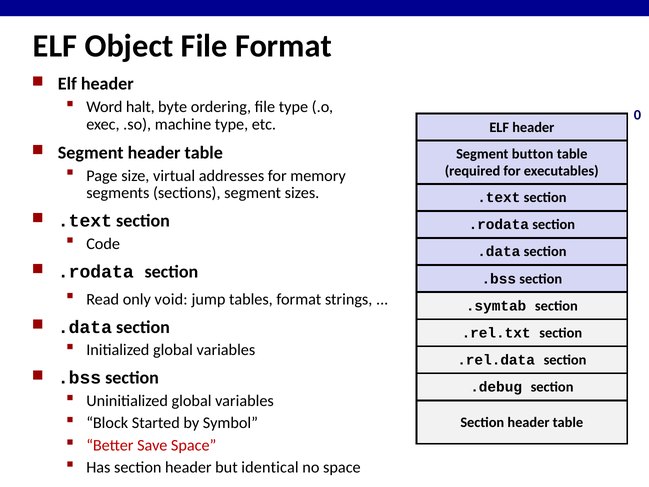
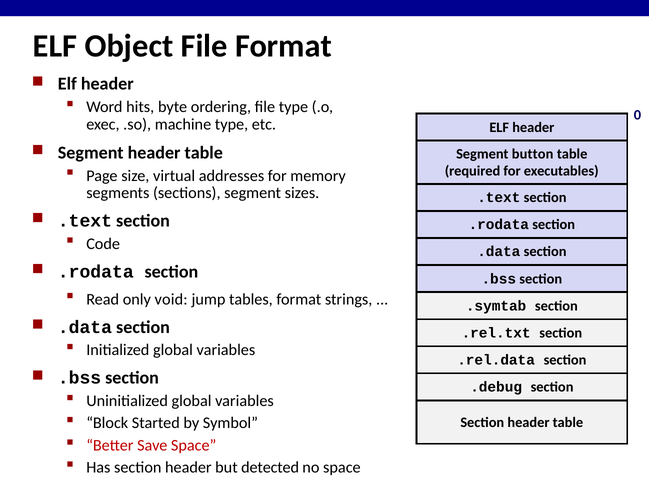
halt: halt -> hits
identical: identical -> detected
